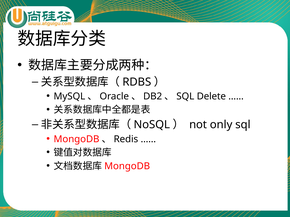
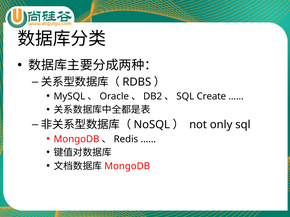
Delete: Delete -> Create
